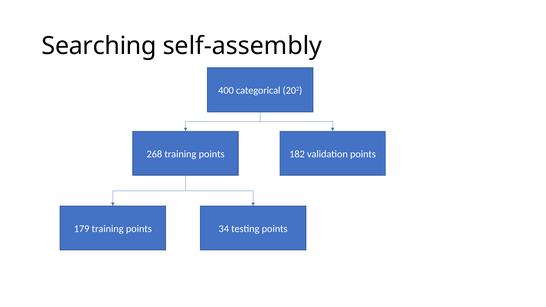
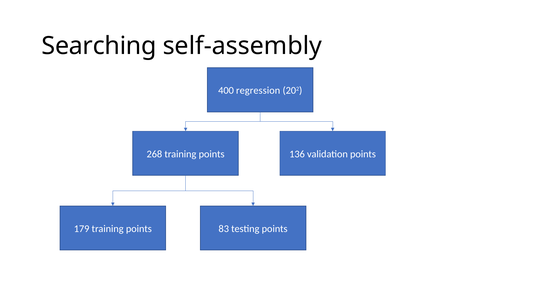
categorical: categorical -> regression
182: 182 -> 136
34: 34 -> 83
